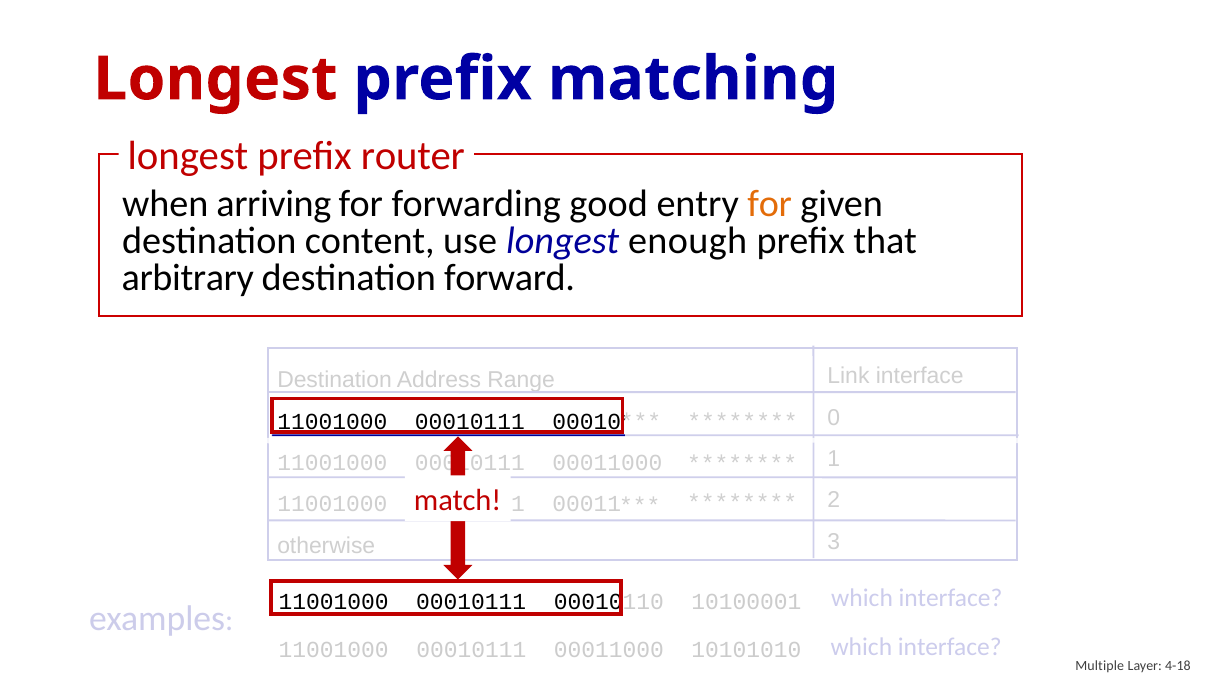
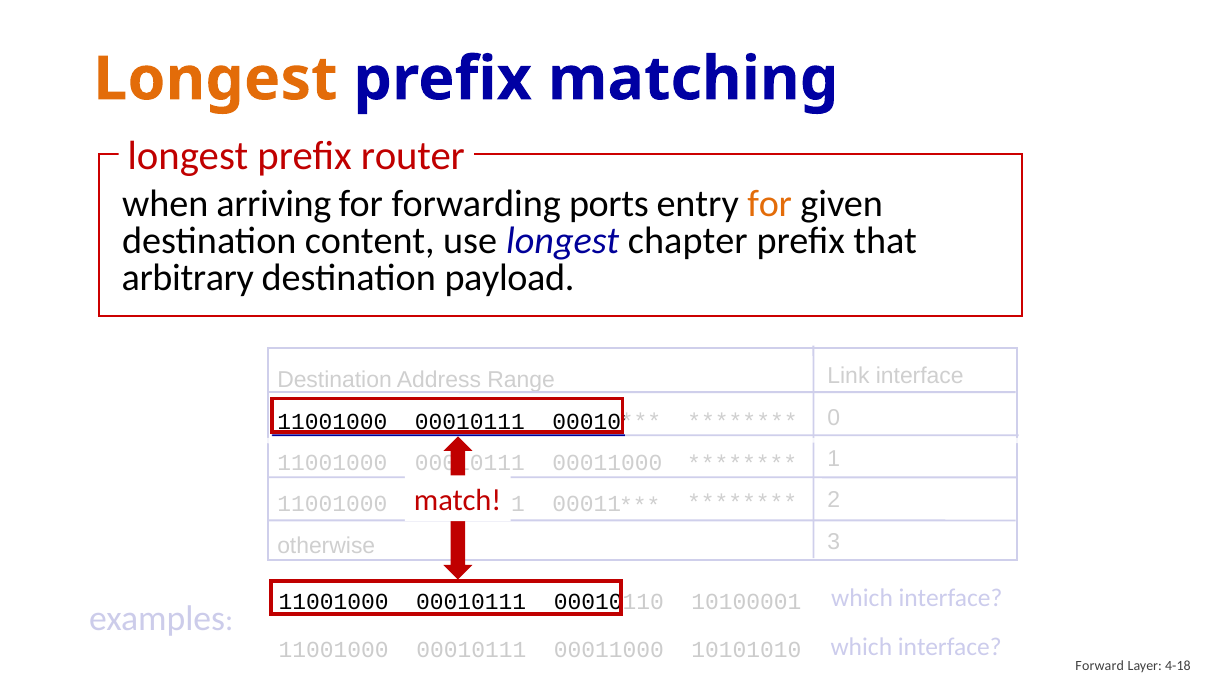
Longest at (215, 79) colour: red -> orange
good: good -> ports
enough: enough -> chapter
forward: forward -> payload
Multiple: Multiple -> Forward
